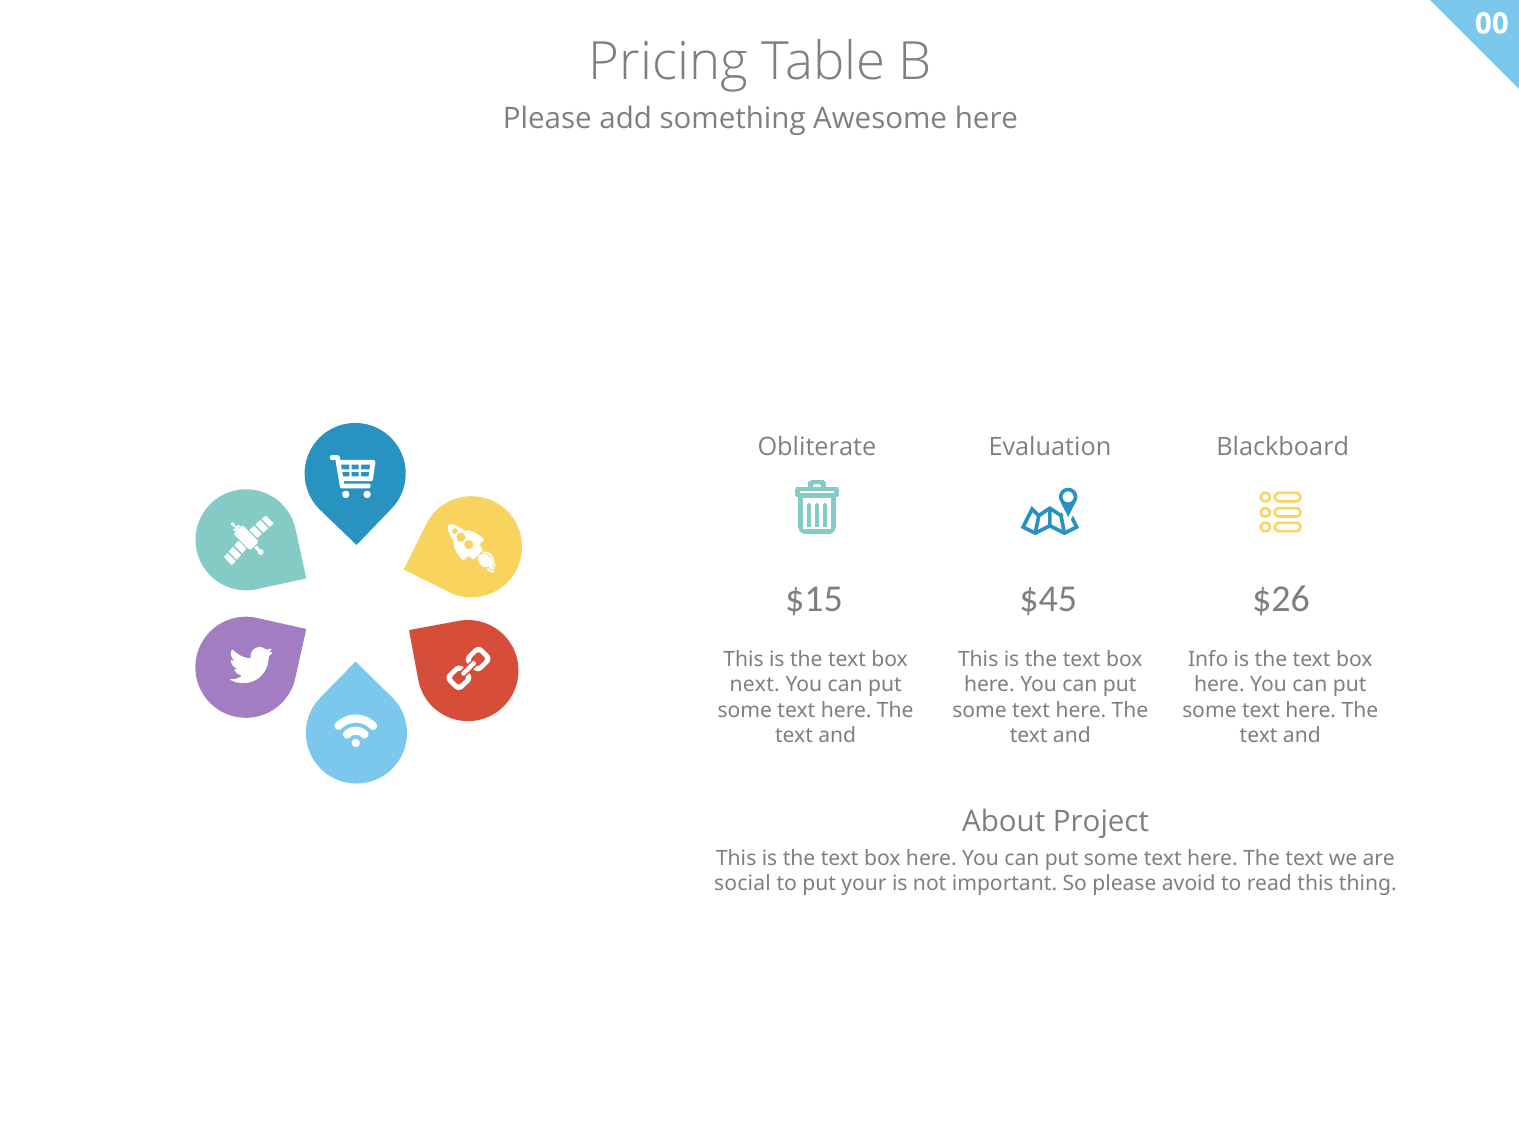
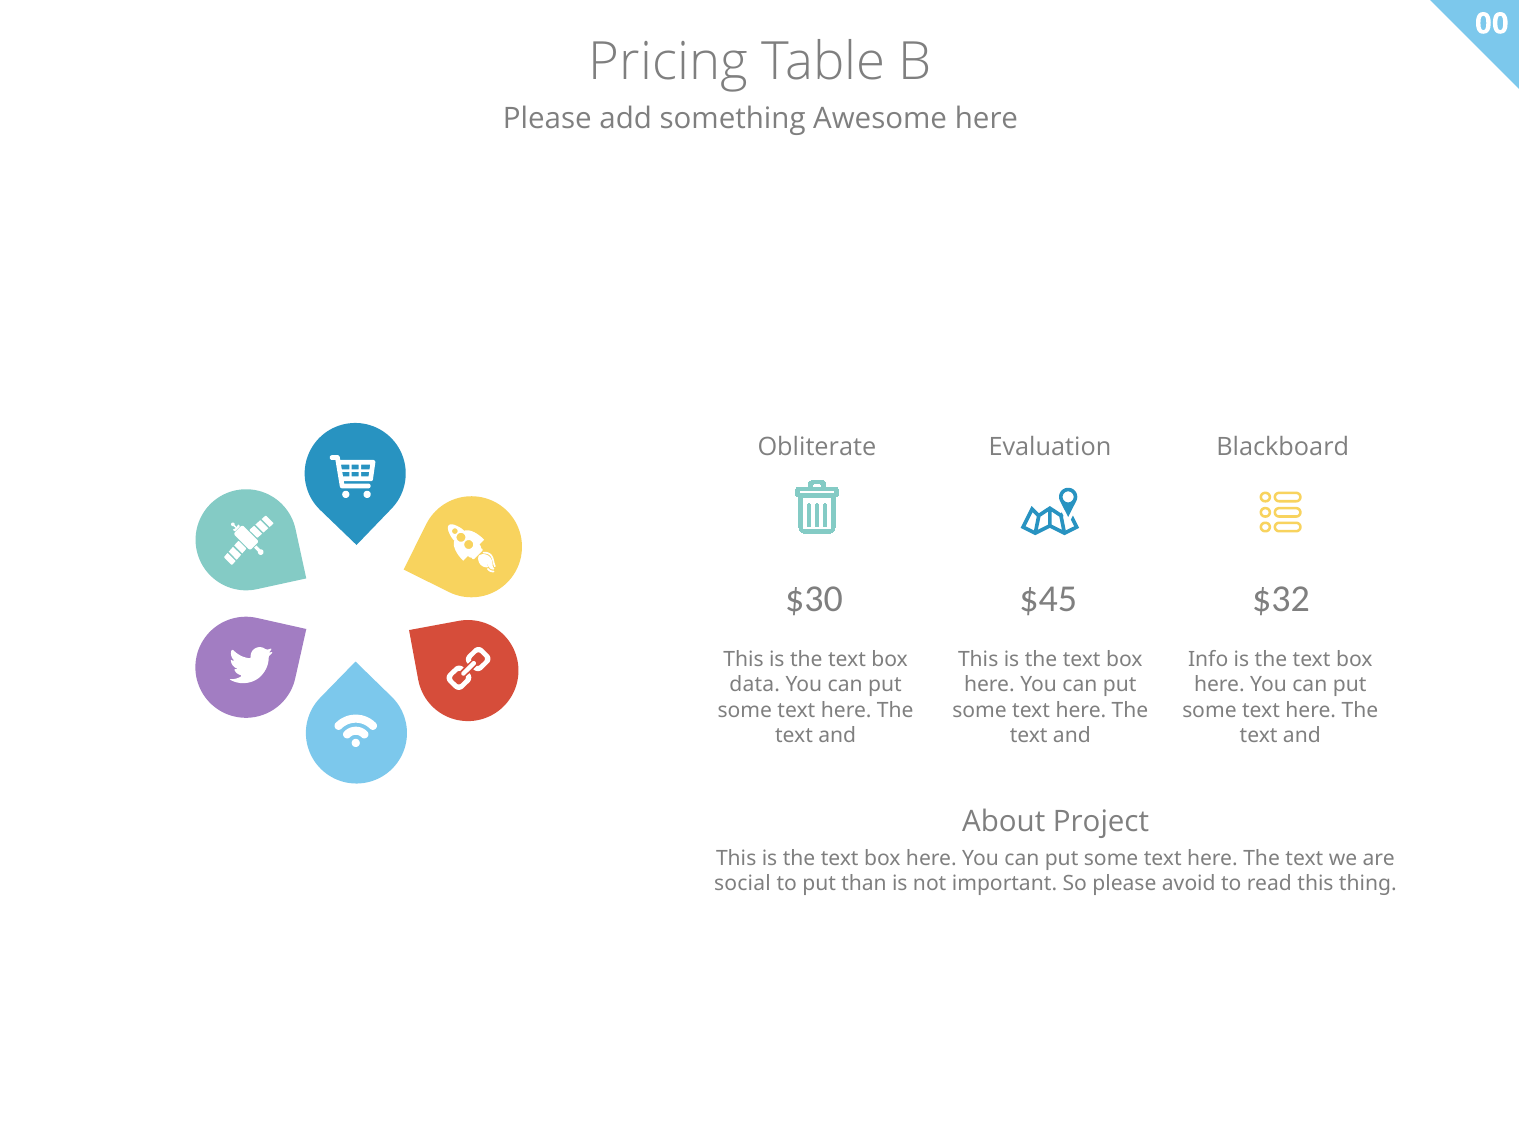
$15: $15 -> $30
$26: $26 -> $32
next: next -> data
your: your -> than
